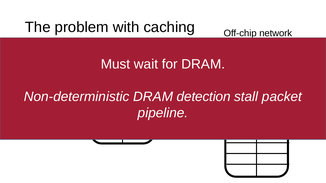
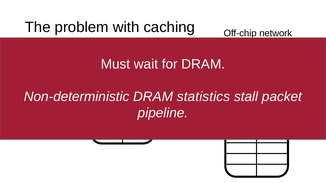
detection: detection -> statistics
